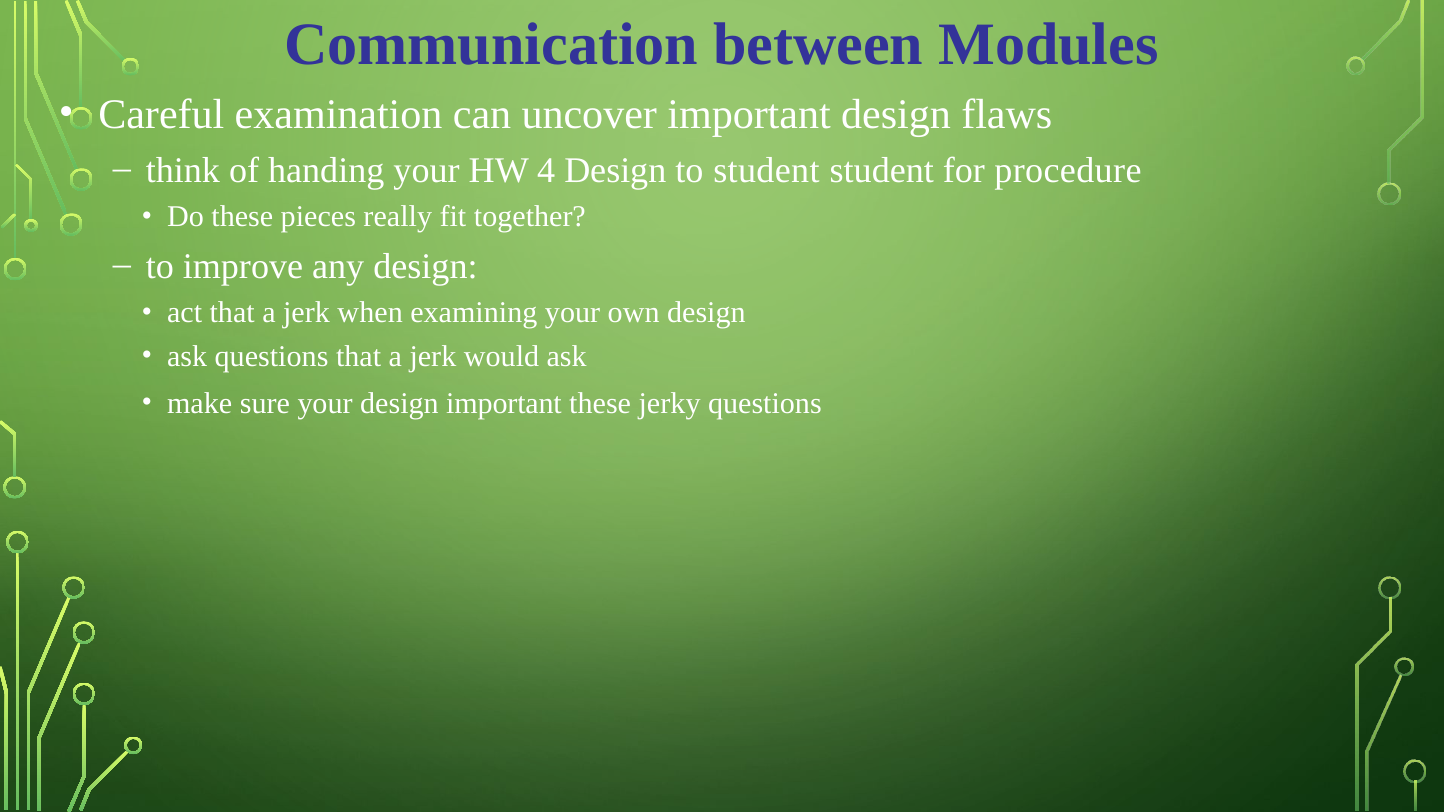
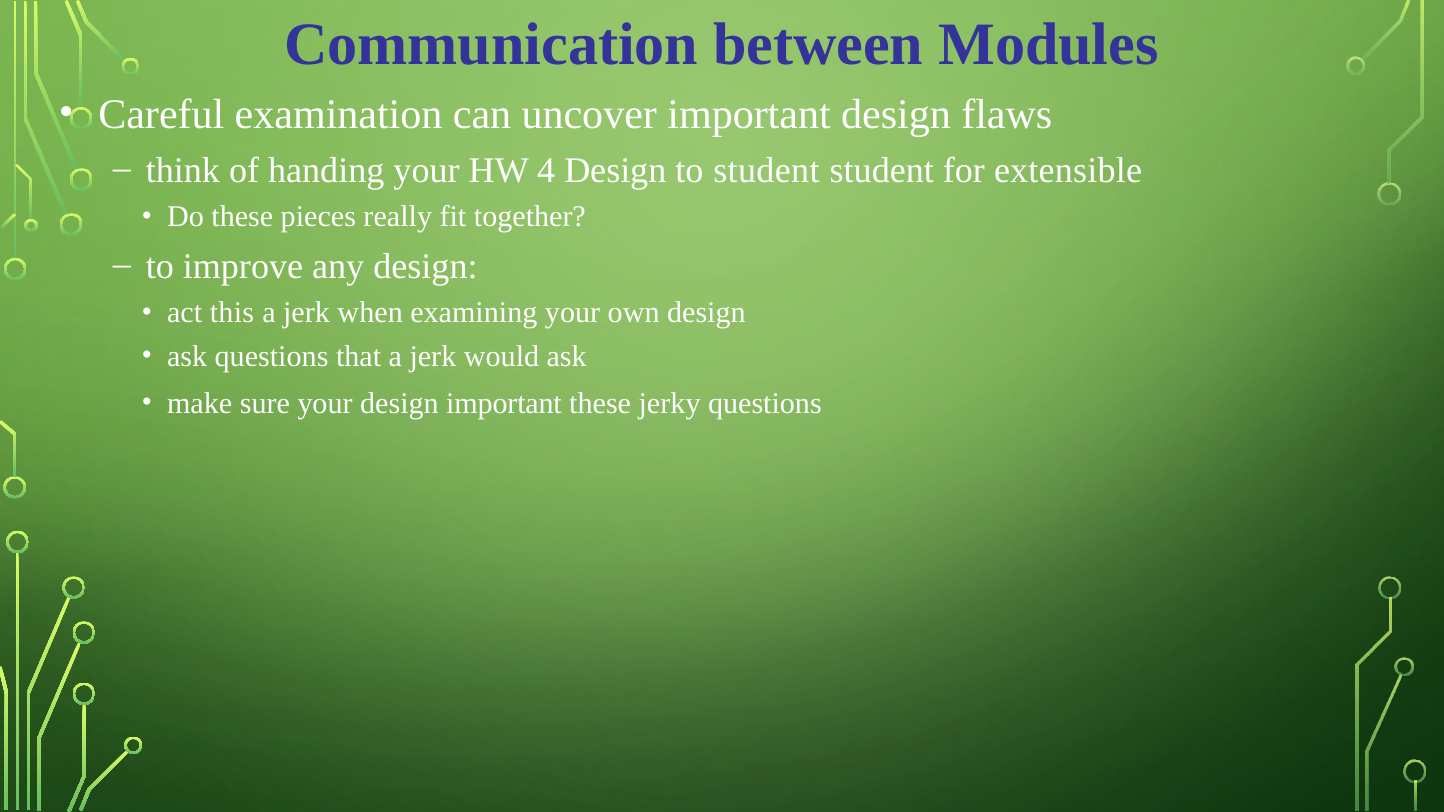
procedure: procedure -> extensible
act that: that -> this
